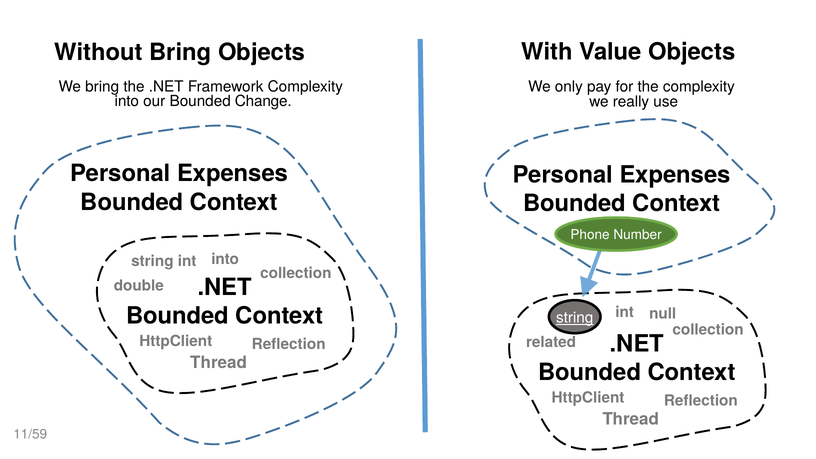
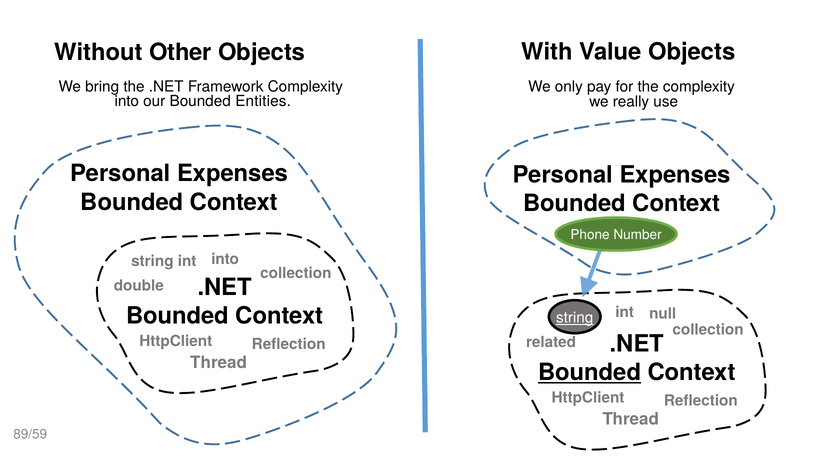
Without Bring: Bring -> Other
Change: Change -> Entities
Bounded at (590, 372) underline: none -> present
11/59: 11/59 -> 89/59
